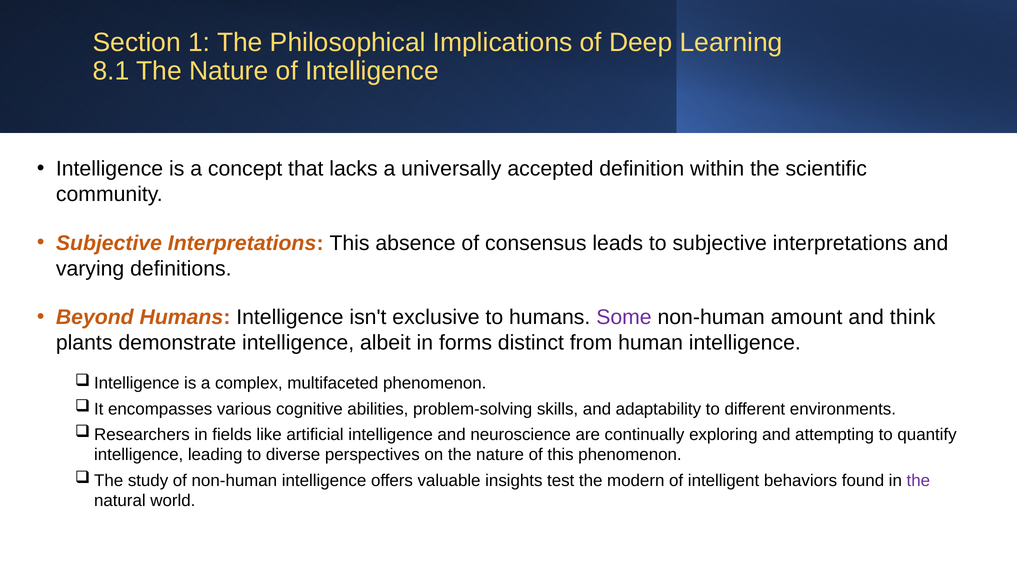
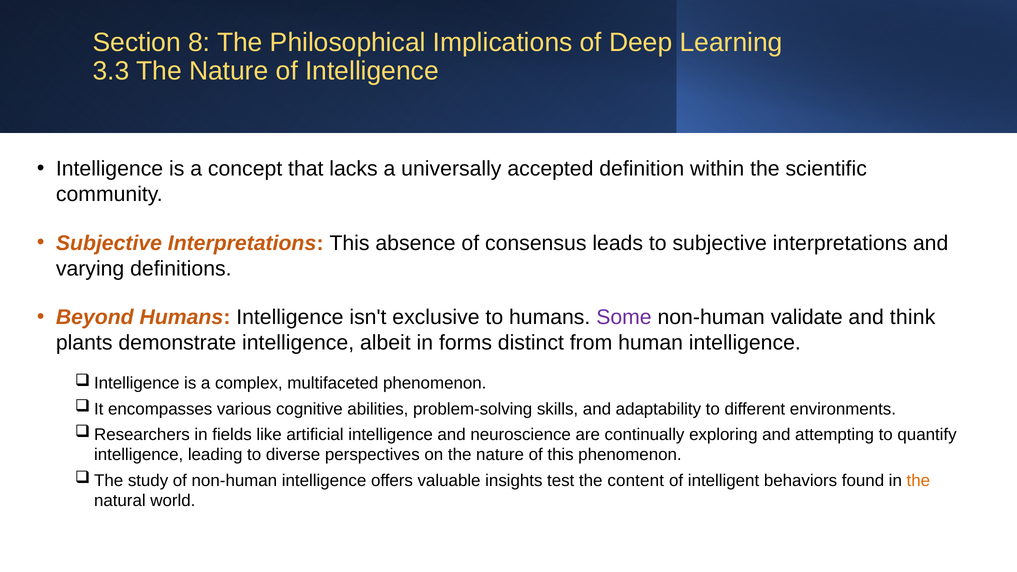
1: 1 -> 8
8.1: 8.1 -> 3.3
amount: amount -> validate
modern: modern -> content
the at (918, 480) colour: purple -> orange
